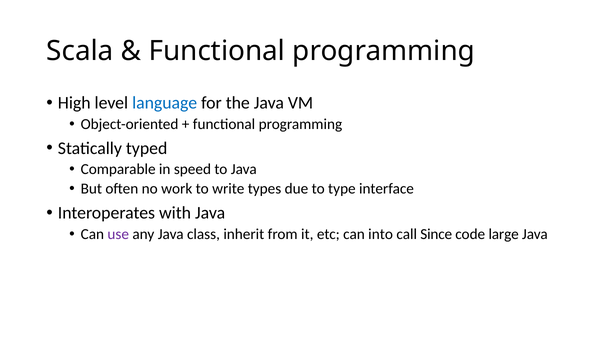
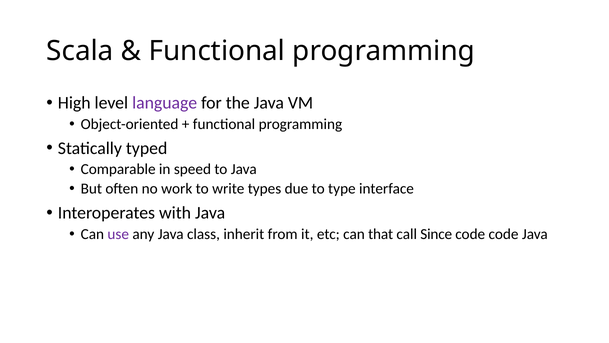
language colour: blue -> purple
into: into -> that
code large: large -> code
